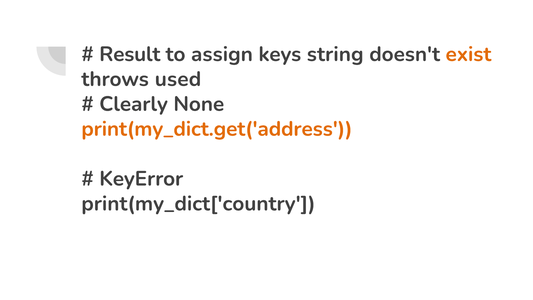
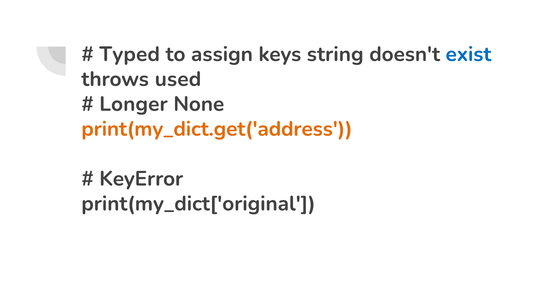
Result: Result -> Typed
exist colour: orange -> blue
Clearly: Clearly -> Longer
print(my_dict['country: print(my_dict['country -> print(my_dict['original
